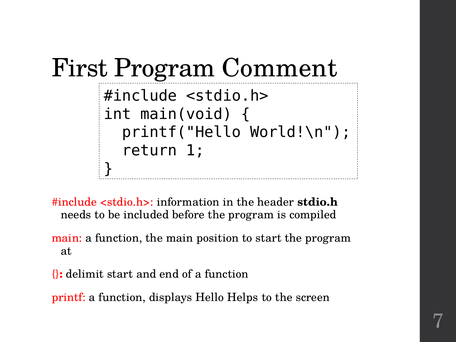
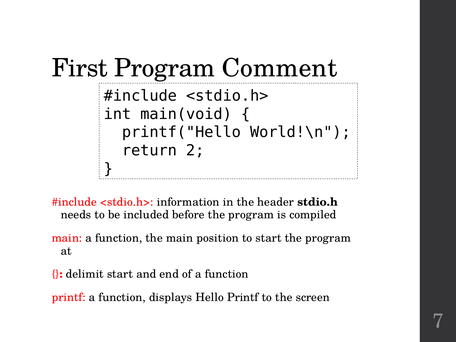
1: 1 -> 2
Hello Helps: Helps -> Printf
